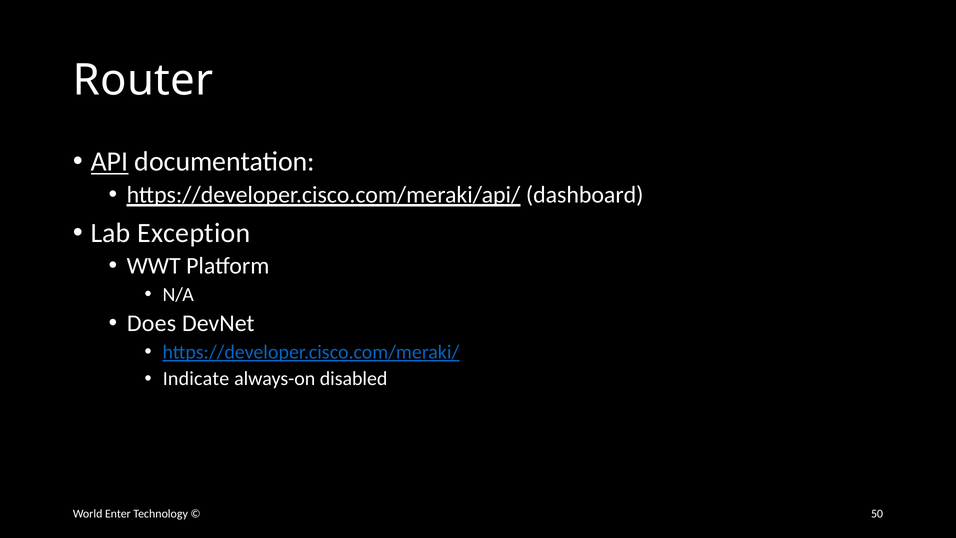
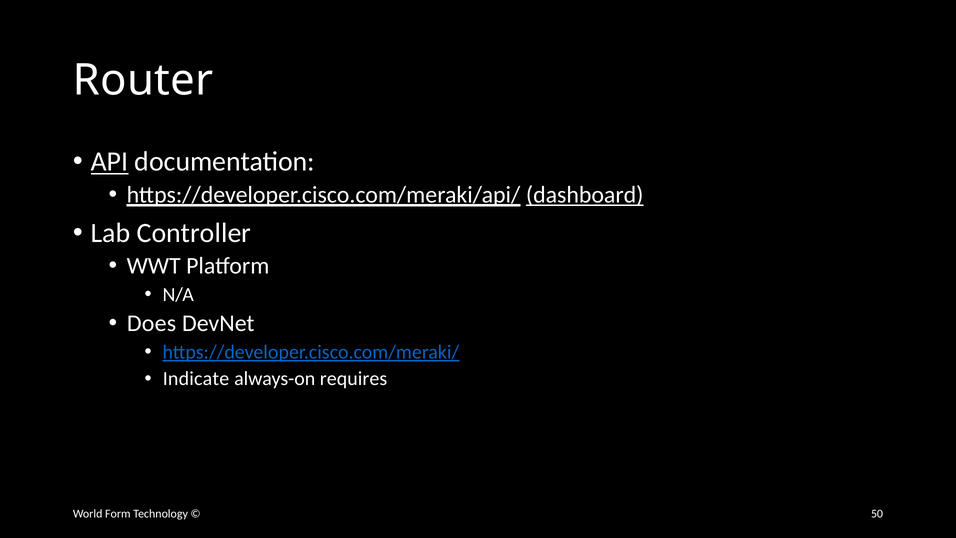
dashboard underline: none -> present
Exception: Exception -> Controller
disabled: disabled -> requires
Enter: Enter -> Form
